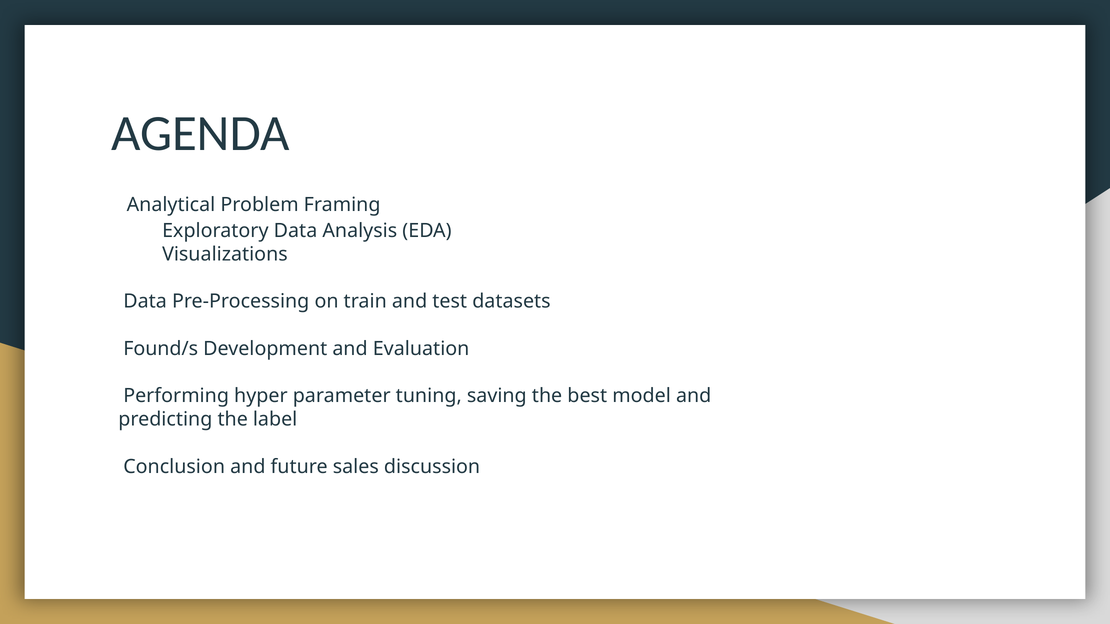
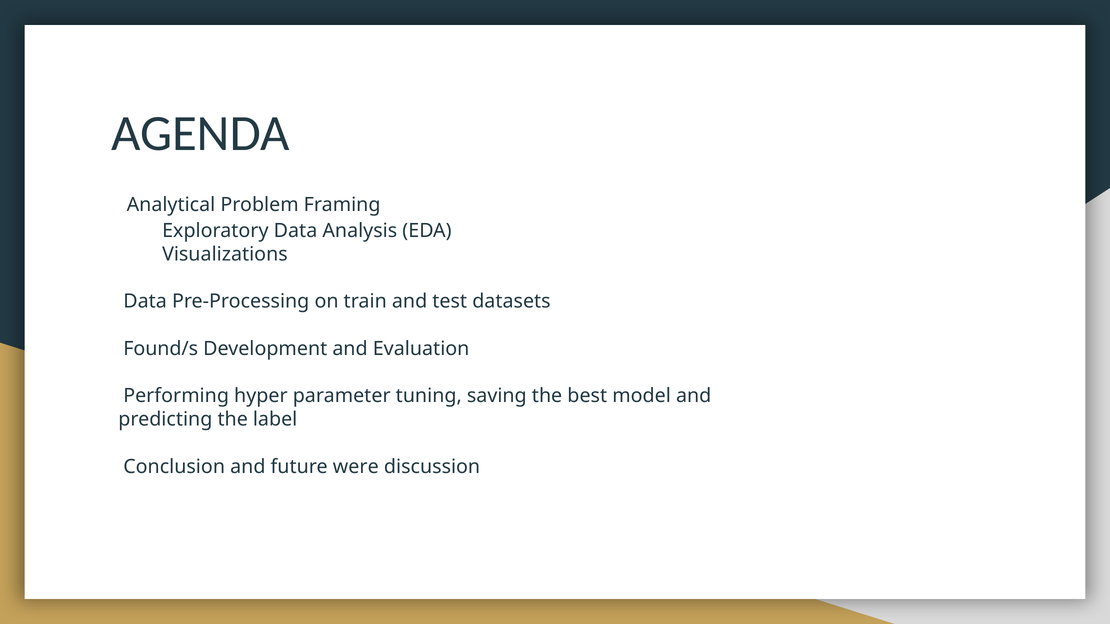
sales: sales -> were
